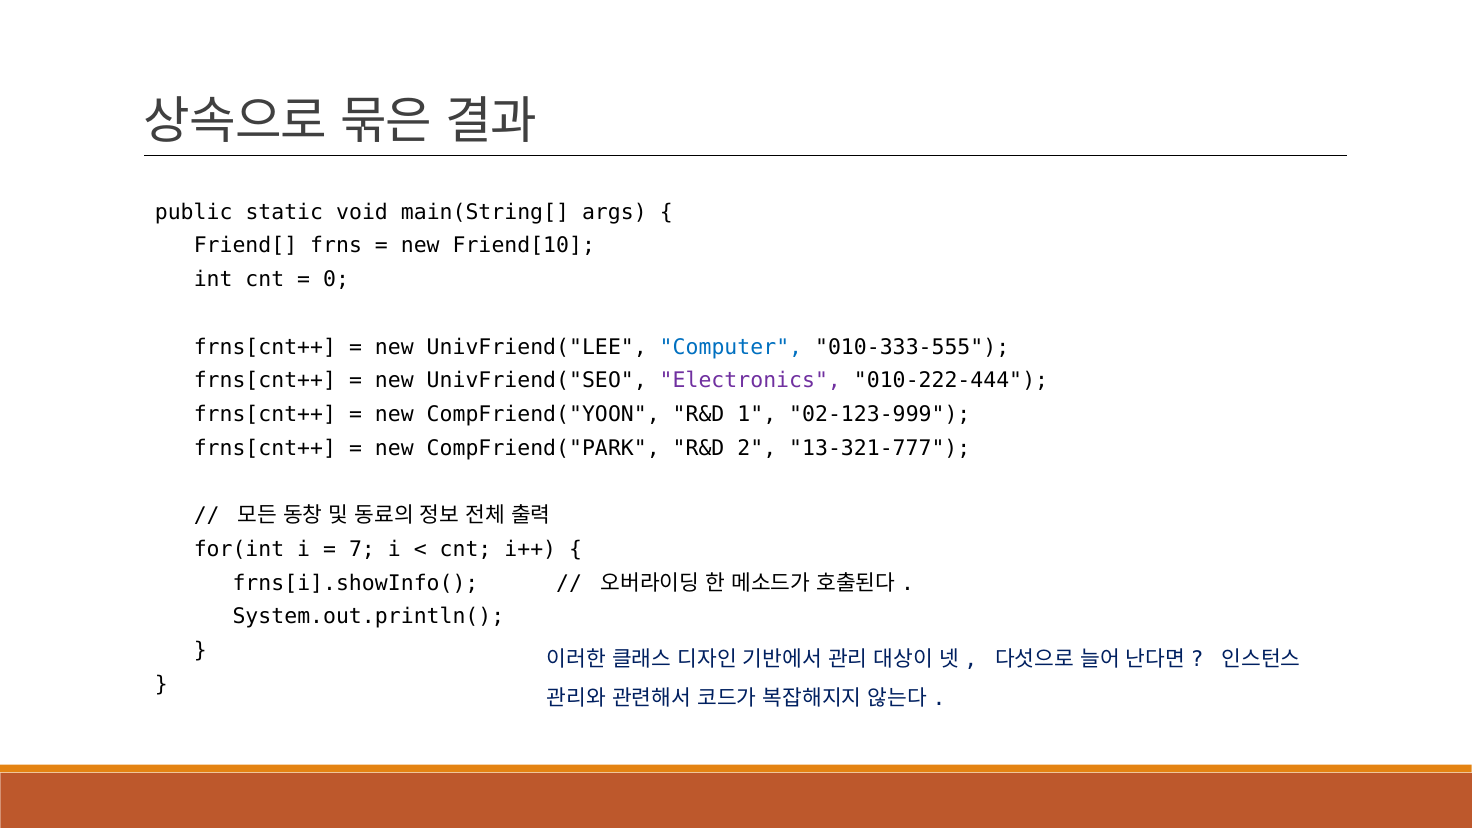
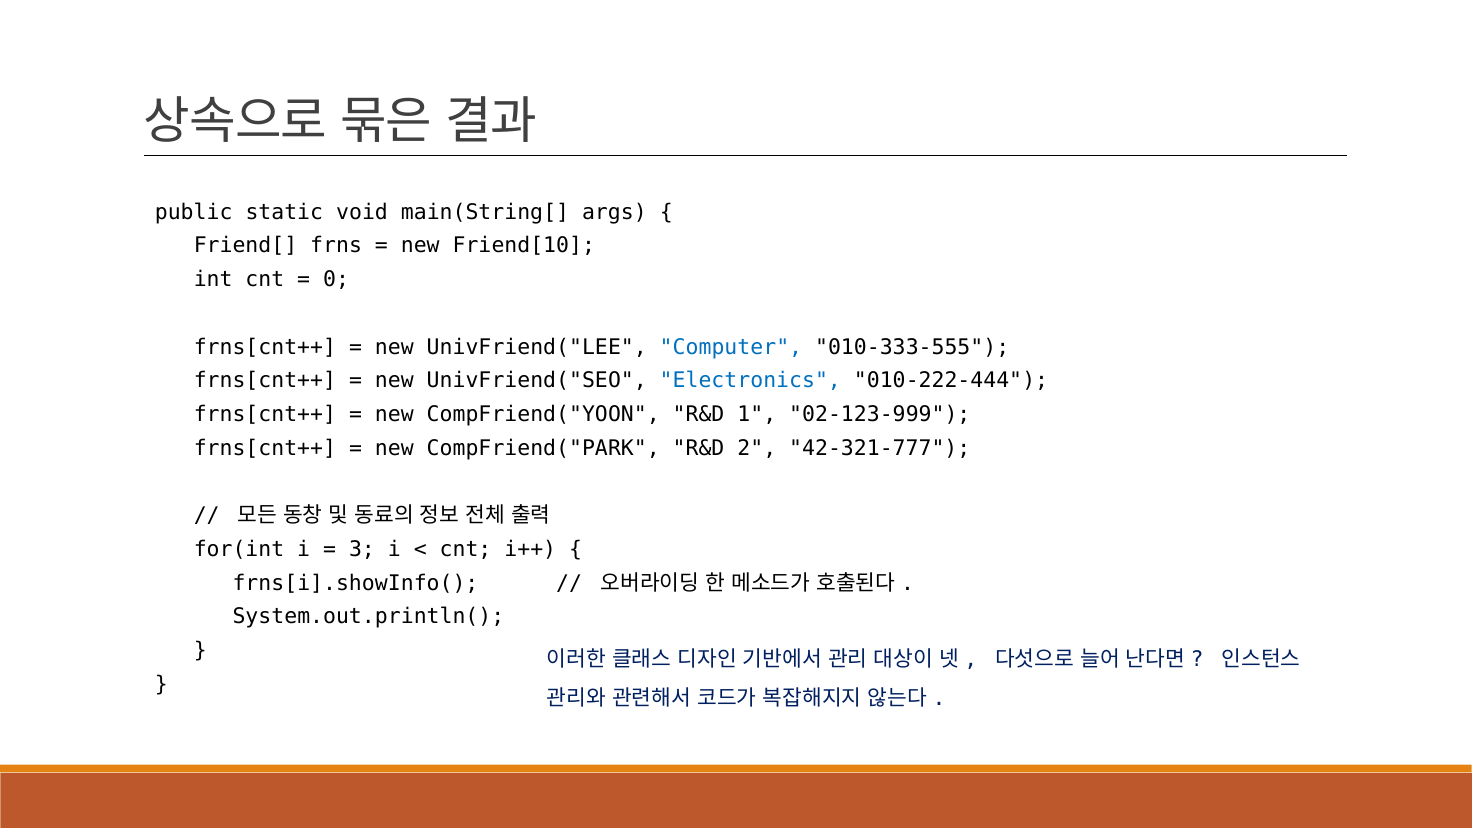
Electronics colour: purple -> blue
13-321-777: 13-321-777 -> 42-321-777
7: 7 -> 3
